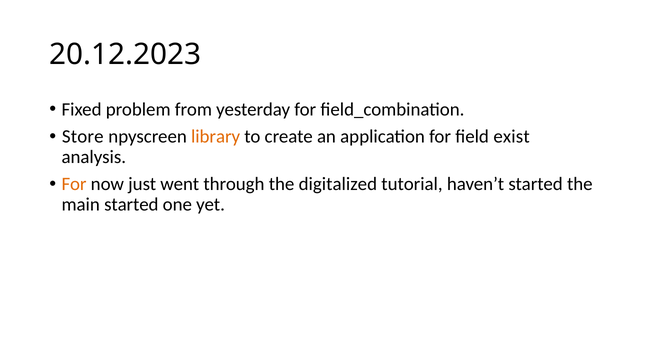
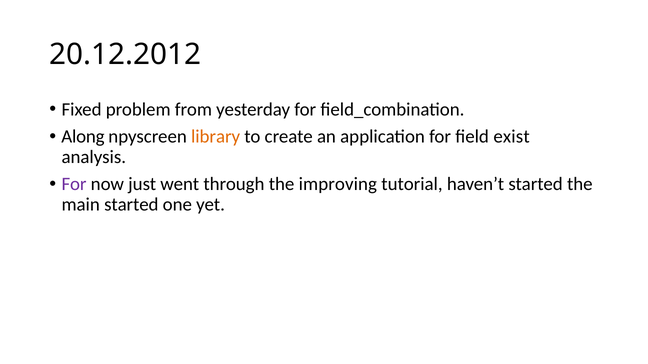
20.12.2023: 20.12.2023 -> 20.12.2012
Store: Store -> Along
For at (74, 184) colour: orange -> purple
digitalized: digitalized -> improving
